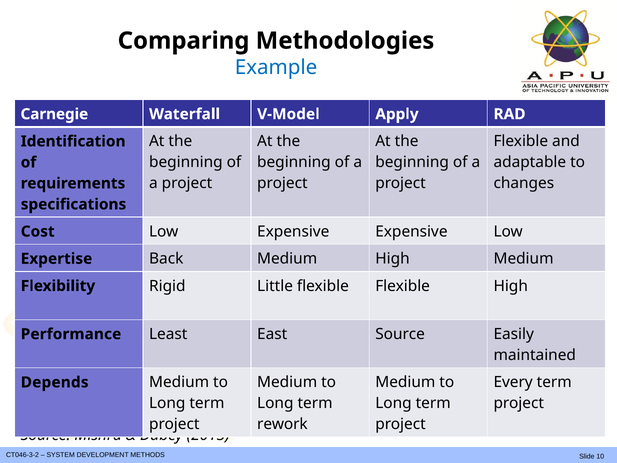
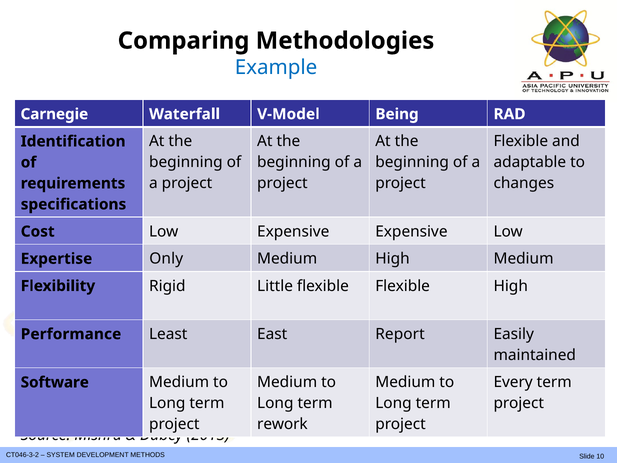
Apply: Apply -> Being
Back: Back -> Only
East Source: Source -> Report
Depends: Depends -> Software
